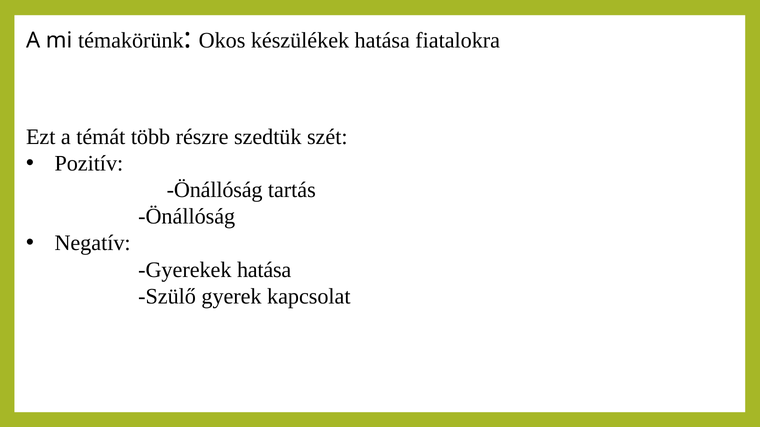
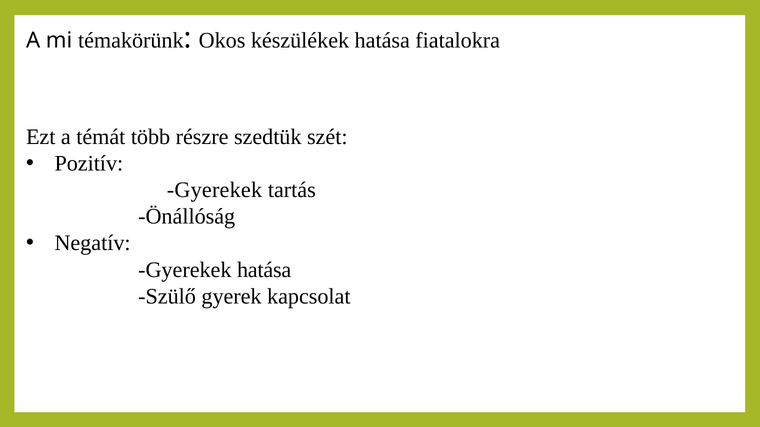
Önállóság at (215, 190): Önállóság -> Gyerekek
